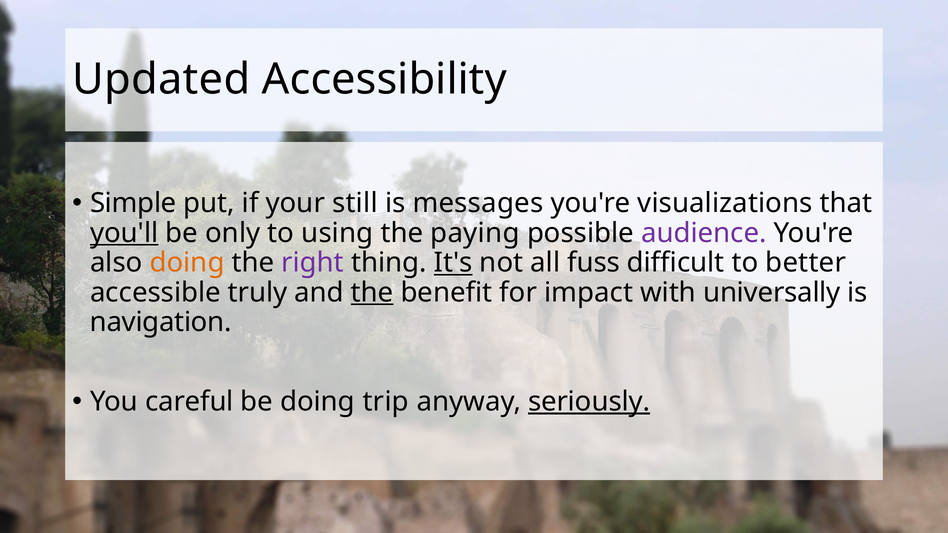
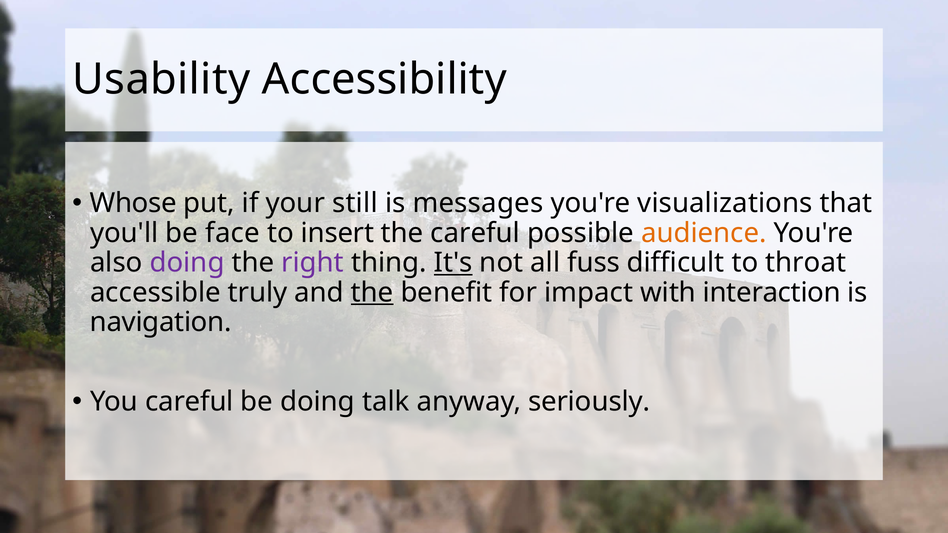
Updated: Updated -> Usability
Simple: Simple -> Whose
you'll underline: present -> none
only: only -> face
using: using -> insert
the paying: paying -> careful
audience colour: purple -> orange
doing at (187, 263) colour: orange -> purple
better: better -> throat
universally: universally -> interaction
trip: trip -> talk
seriously underline: present -> none
